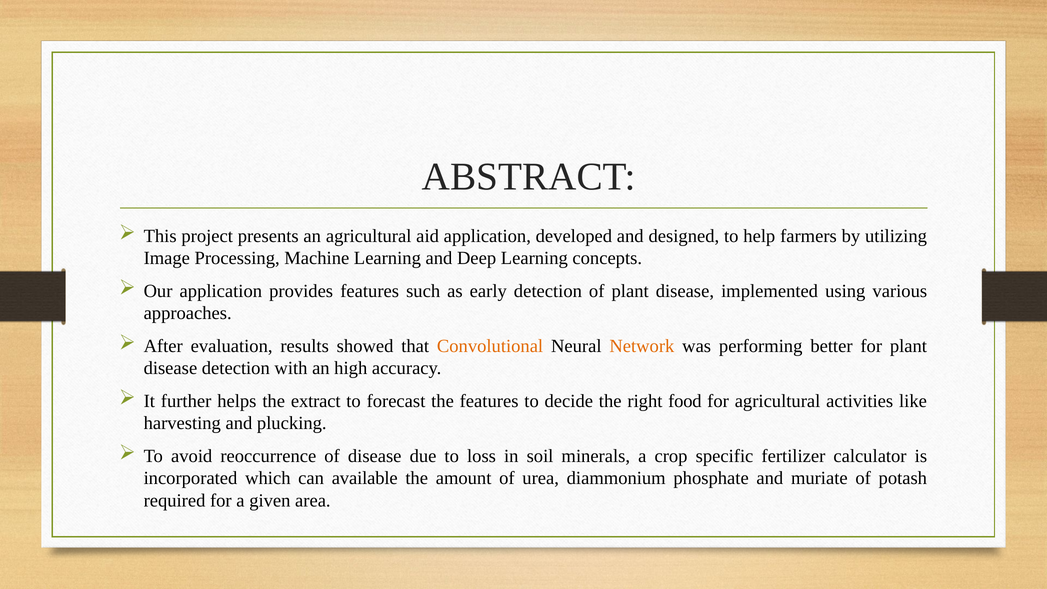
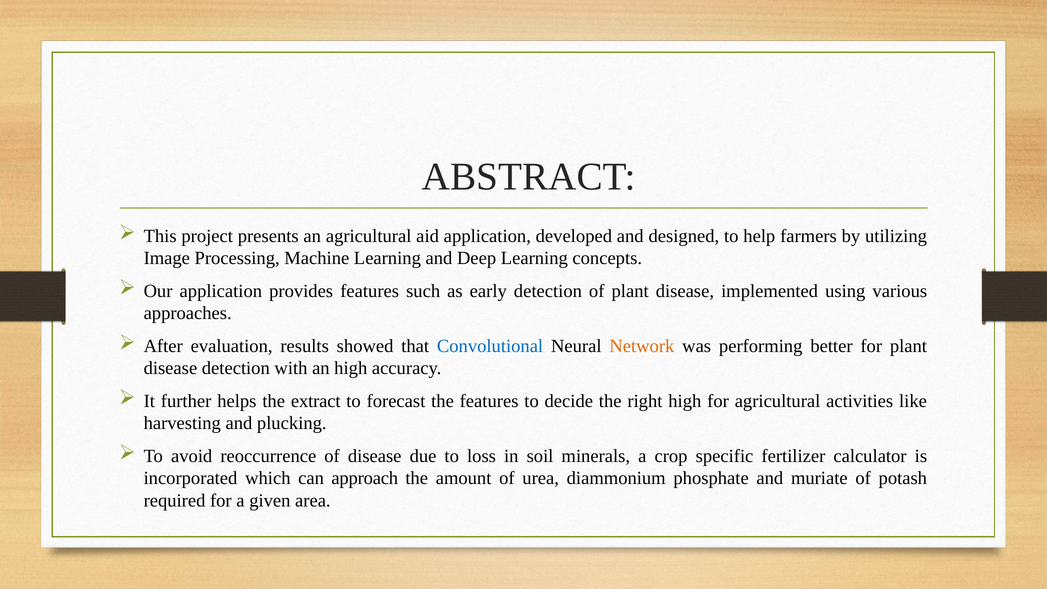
Convolutional colour: orange -> blue
right food: food -> high
available: available -> approach
